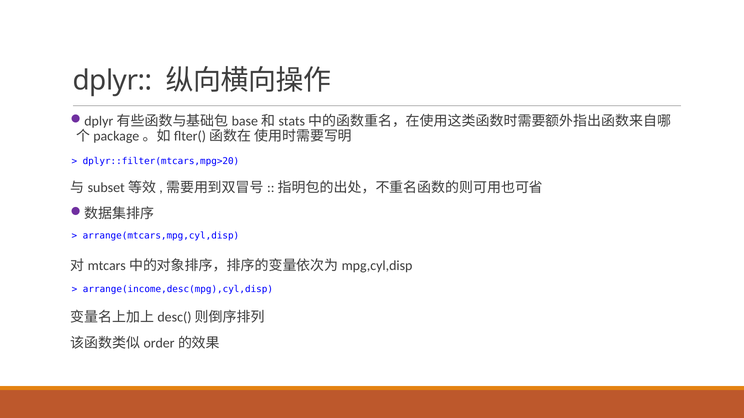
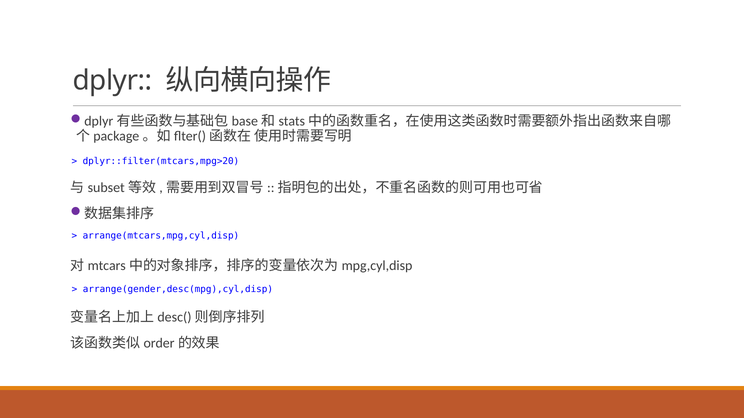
arrange(income,desc(mpg),cyl,disp: arrange(income,desc(mpg),cyl,disp -> arrange(gender,desc(mpg),cyl,disp
